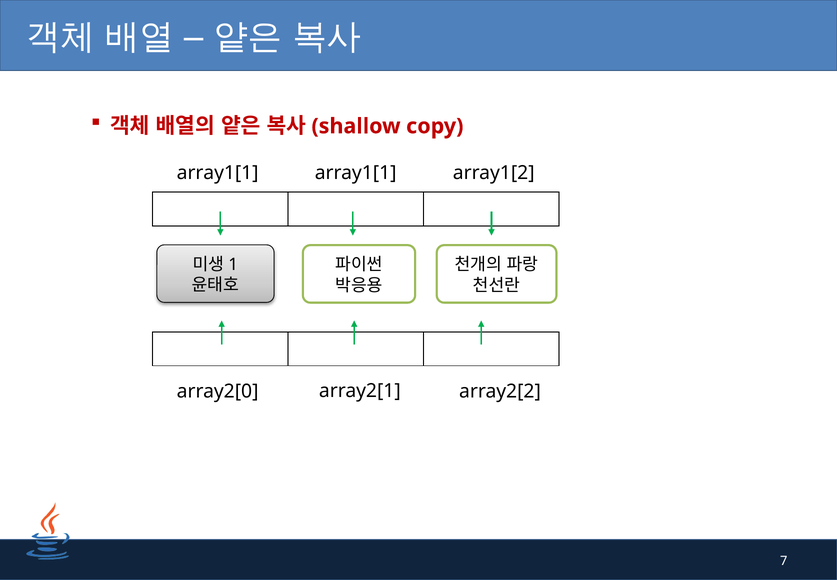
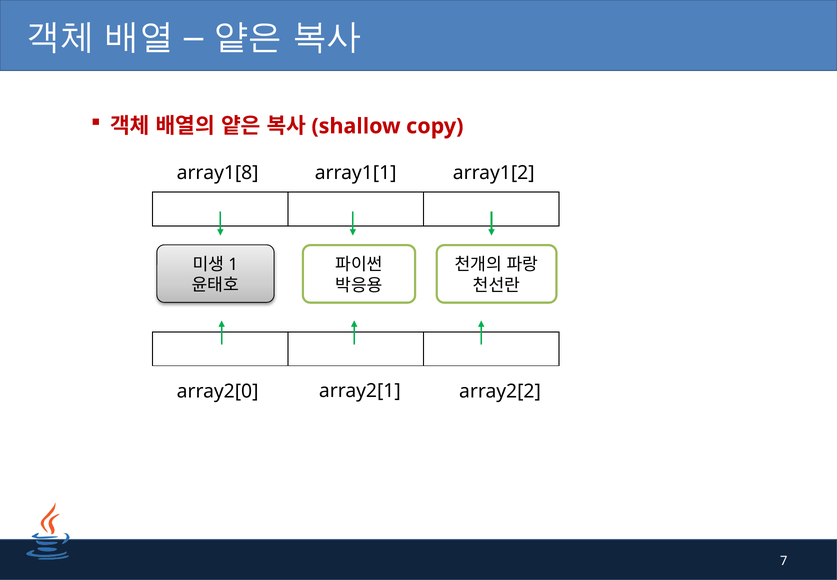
array1[1 at (218, 173): array1[1 -> array1[8
